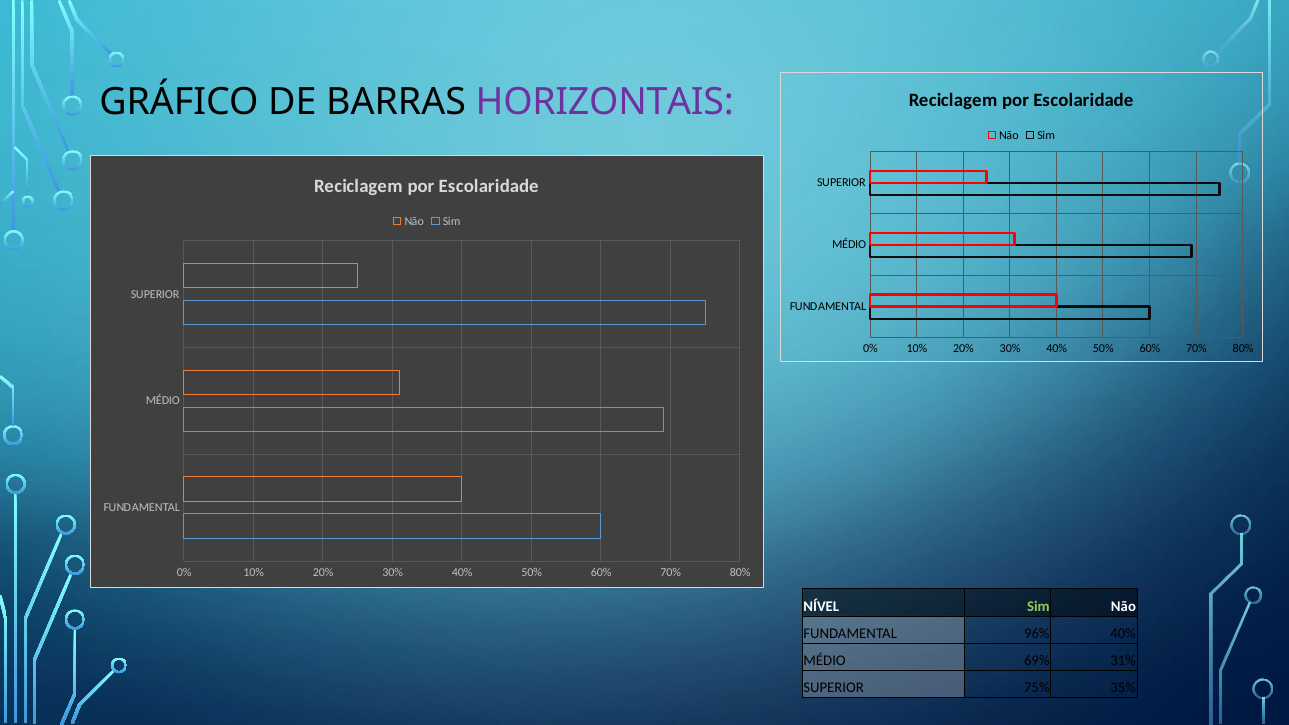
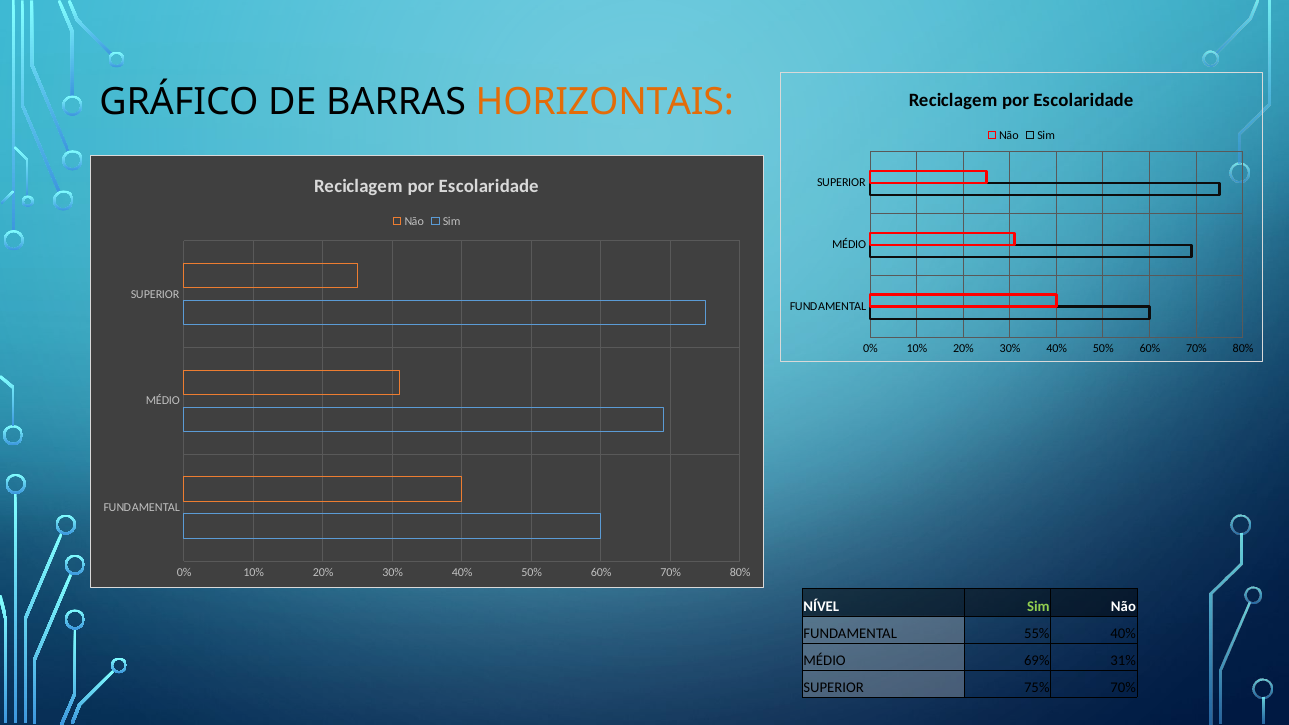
HORIZONTAIS colour: purple -> orange
96%: 96% -> 55%
75% 35%: 35% -> 70%
